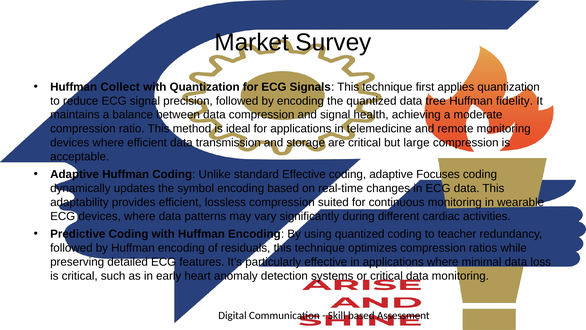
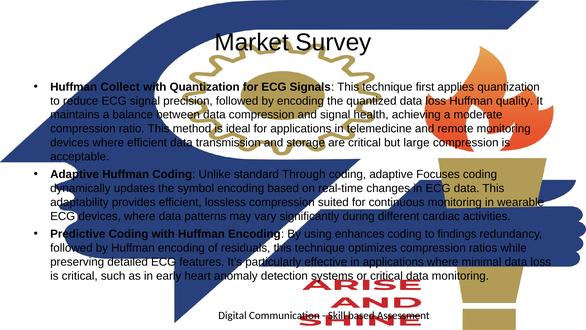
quantized data tree: tree -> loss
fidelity: fidelity -> quality
standard Effective: Effective -> Through
using quantized: quantized -> enhances
teacher: teacher -> findings
